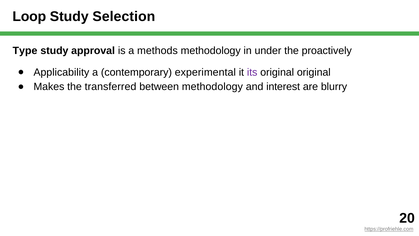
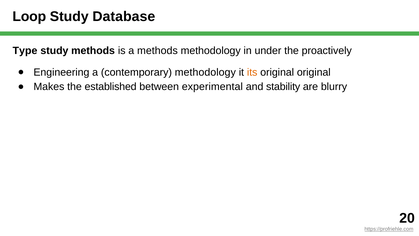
Selection: Selection -> Database
study approval: approval -> methods
Applicability: Applicability -> Engineering
contemporary experimental: experimental -> methodology
its colour: purple -> orange
transferred: transferred -> established
between methodology: methodology -> experimental
interest: interest -> stability
